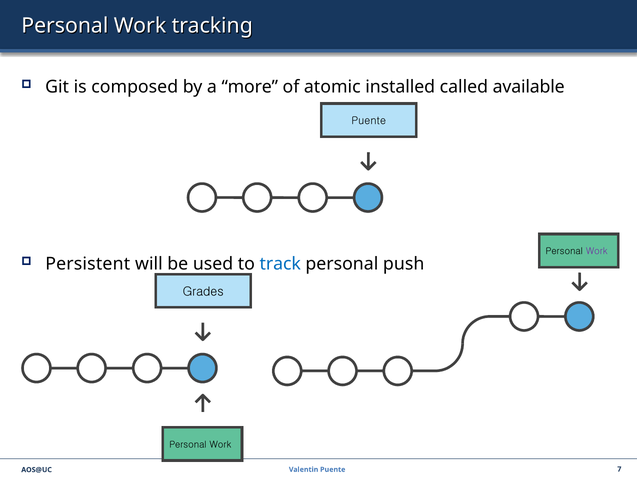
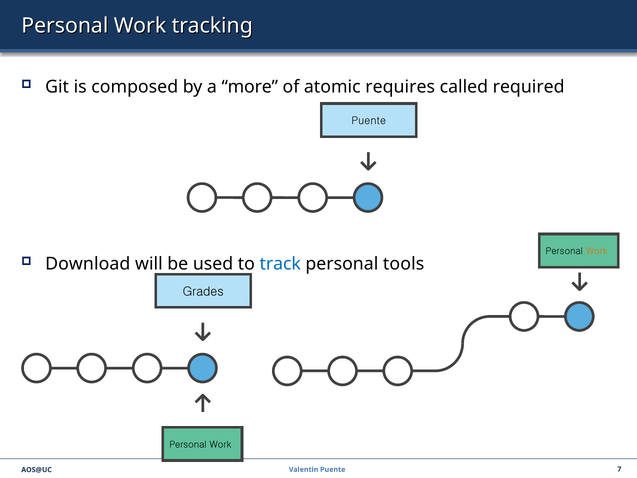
installed: installed -> requires
available: available -> required
Work at (597, 251) colour: purple -> orange
Persistent: Persistent -> Download
push: push -> tools
